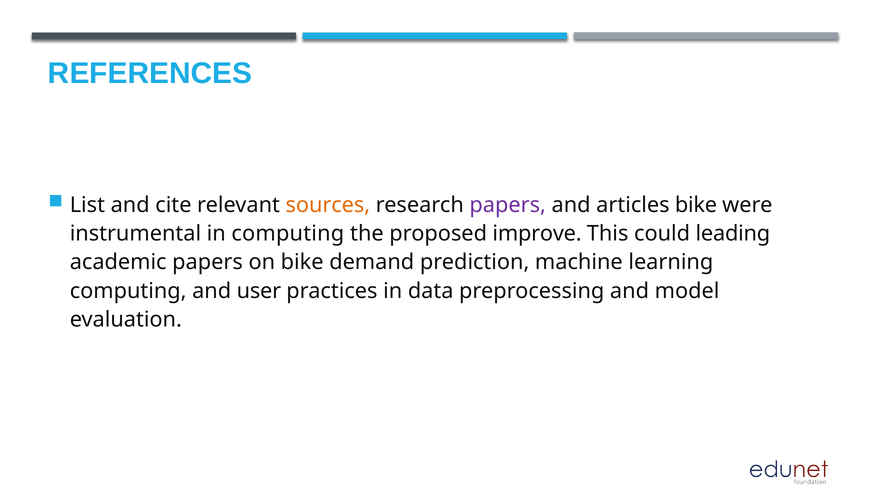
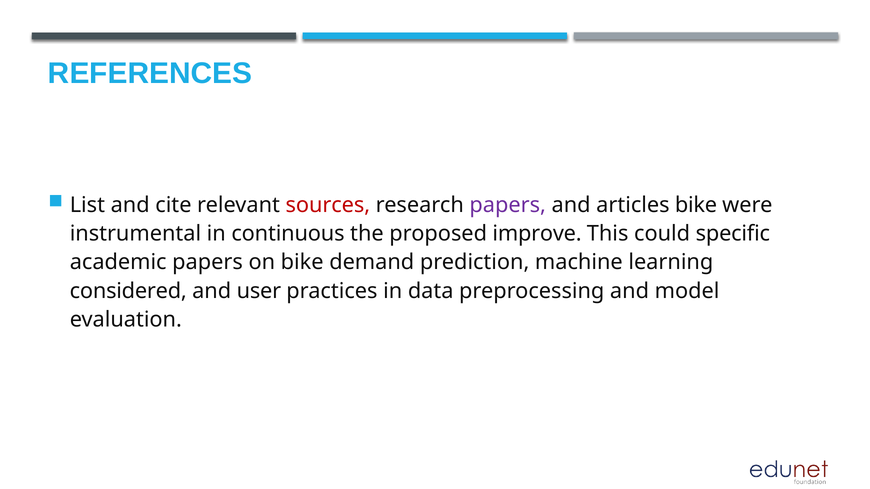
sources colour: orange -> red
in computing: computing -> continuous
leading: leading -> specific
computing at (128, 291): computing -> considered
